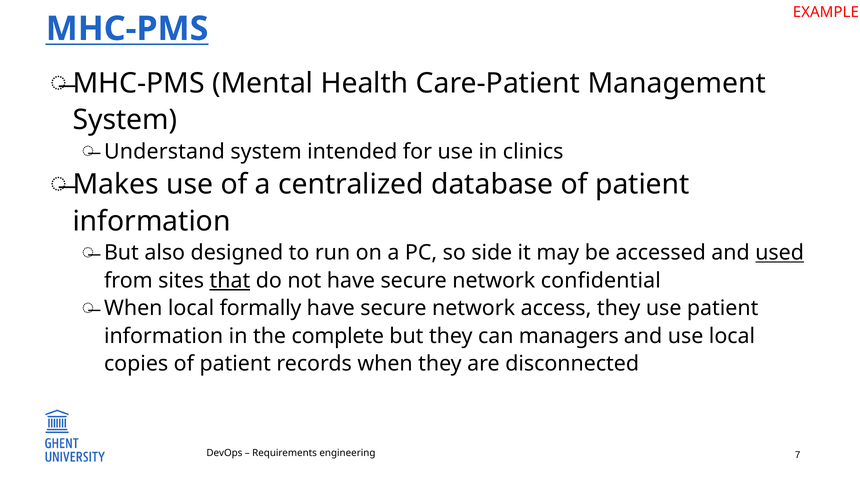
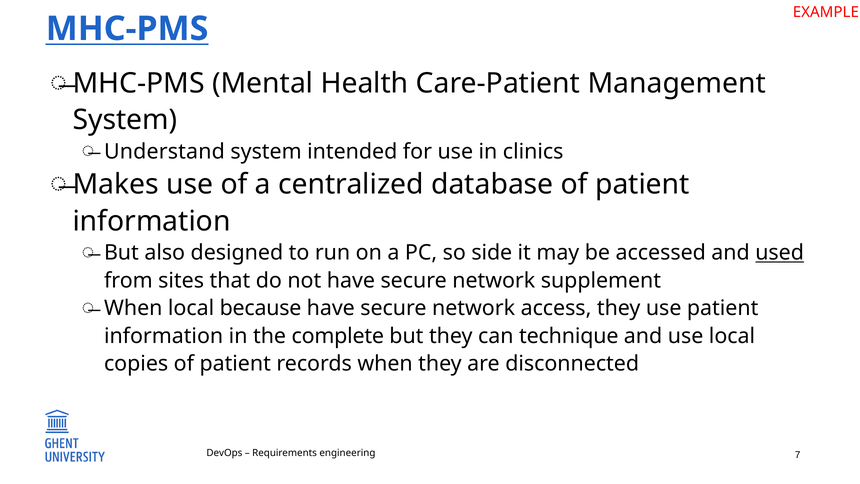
that underline: present -> none
confidential: confidential -> supplement
formally: formally -> because
managers: managers -> technique
